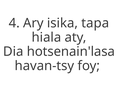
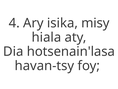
tapa: tapa -> misy
